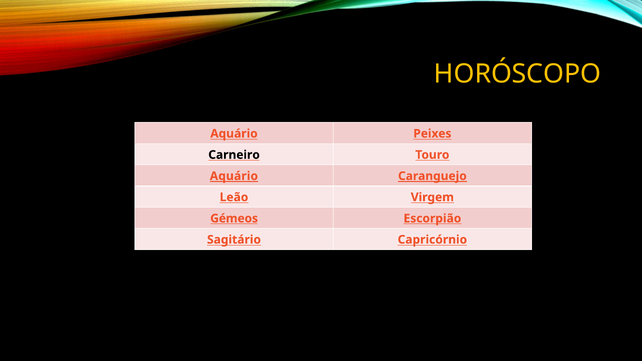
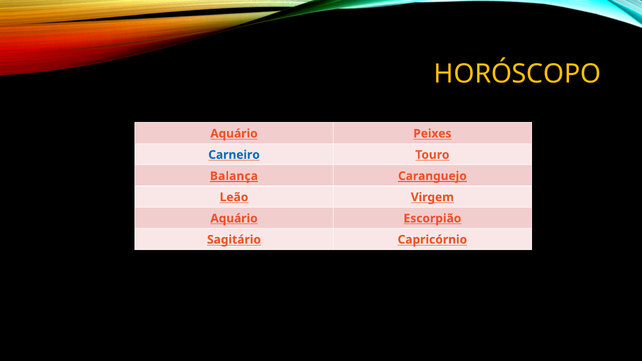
Carneiro colour: black -> blue
Aquário at (234, 176): Aquário -> Balança
Gémeos at (234, 219): Gémeos -> Aquário
